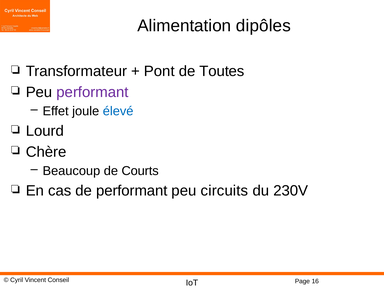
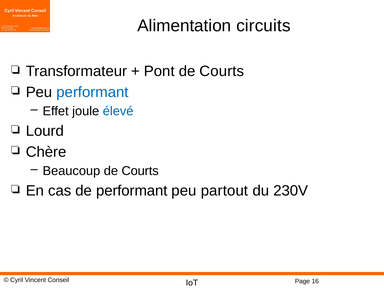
dipôles: dipôles -> circuits
Pont de Toutes: Toutes -> Courts
performant at (92, 92) colour: purple -> blue
circuits: circuits -> partout
